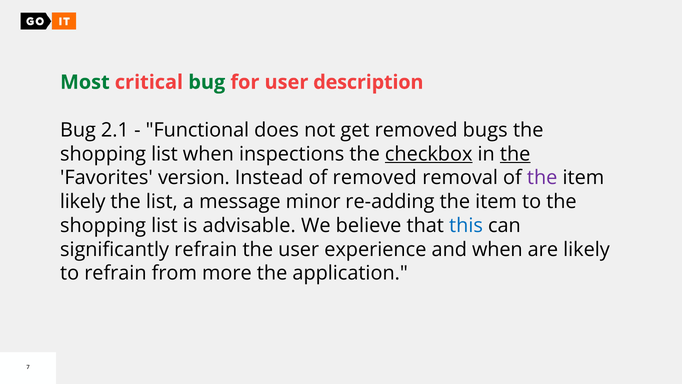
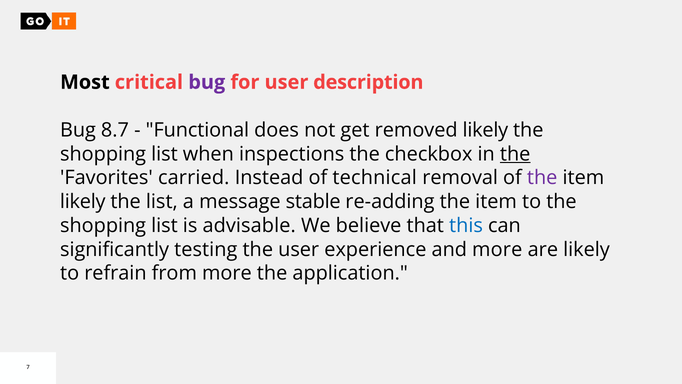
Most colour: green -> black
bug at (207, 82) colour: green -> purple
2.1: 2.1 -> 8.7
removed bugs: bugs -> likely
checkbox underline: present -> none
version: version -> carried
of removed: removed -> technical
minor: minor -> stable
significantly refrain: refrain -> testing
and when: when -> more
